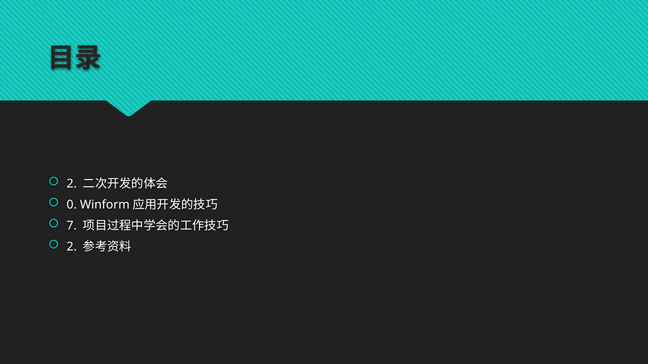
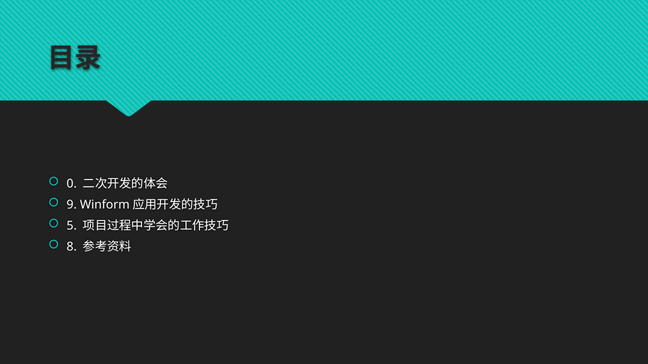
2 at (72, 184): 2 -> 0
0: 0 -> 9
7: 7 -> 5
2 at (72, 247): 2 -> 8
